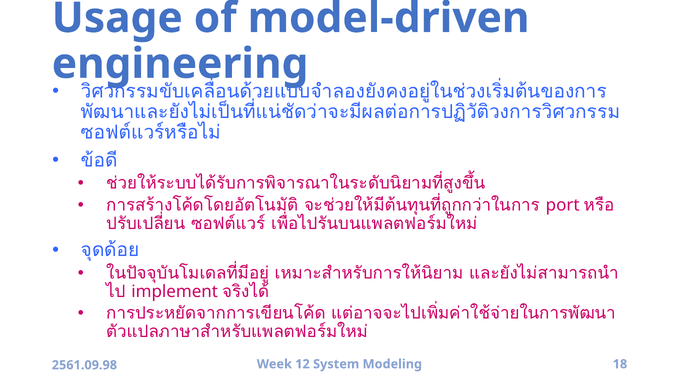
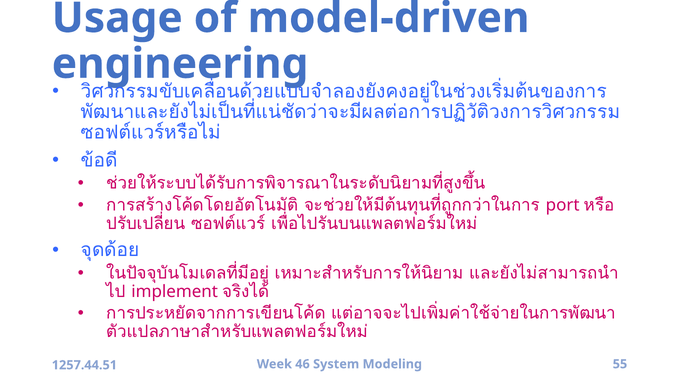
12: 12 -> 46
18: 18 -> 55
2561.09.98: 2561.09.98 -> 1257.44.51
